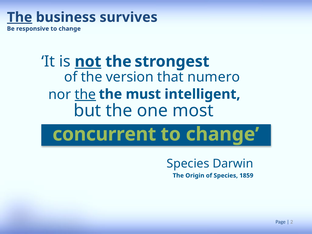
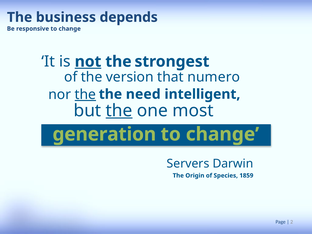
The at (20, 17) underline: present -> none
survives: survives -> depends
must: must -> need
the at (119, 111) underline: none -> present
concurrent: concurrent -> generation
Species at (188, 164): Species -> Servers
